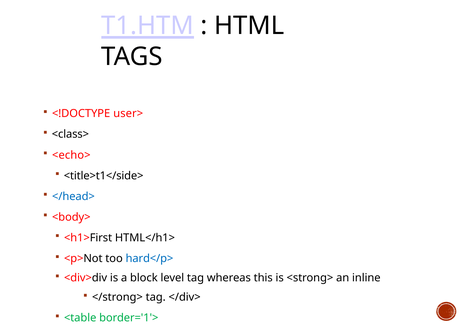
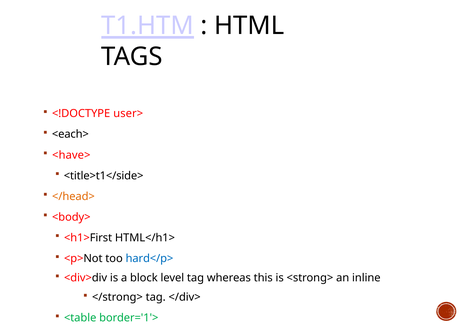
<class>: <class> -> <each>
<echo>: <echo> -> <have>
</head> colour: blue -> orange
